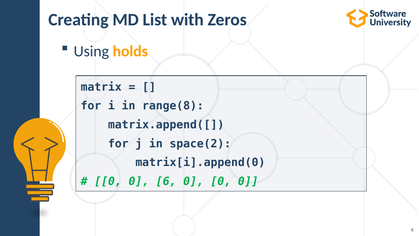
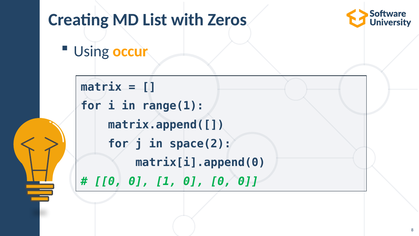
holds: holds -> occur
range(8: range(8 -> range(1
6: 6 -> 1
